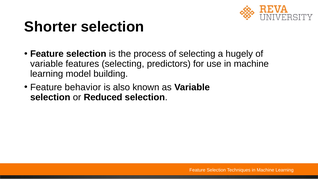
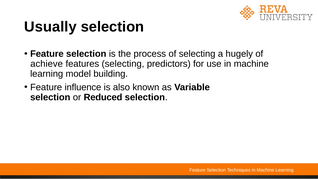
Shorter: Shorter -> Usually
variable at (47, 64): variable -> achieve
behavior: behavior -> influence
